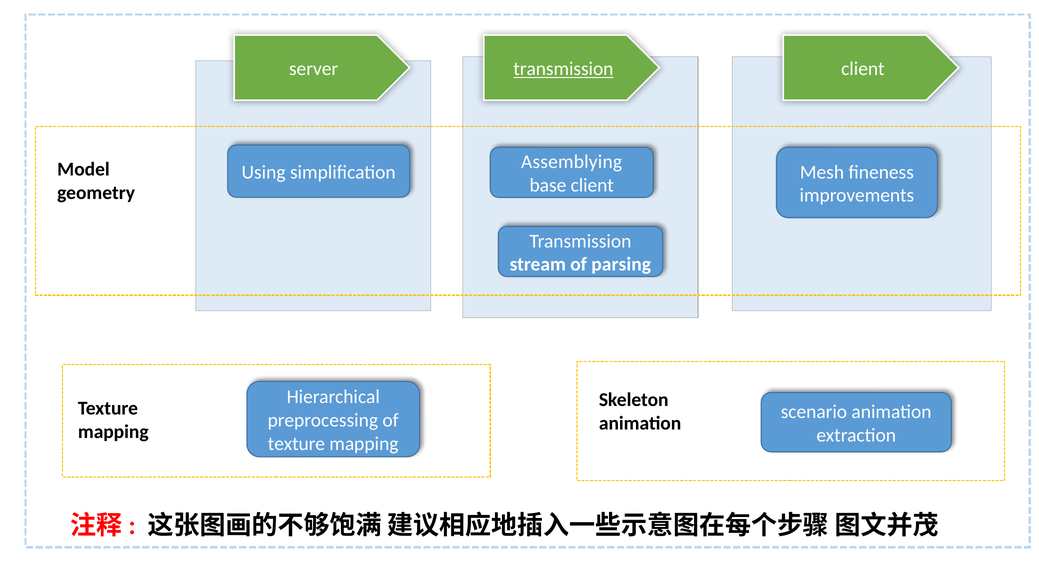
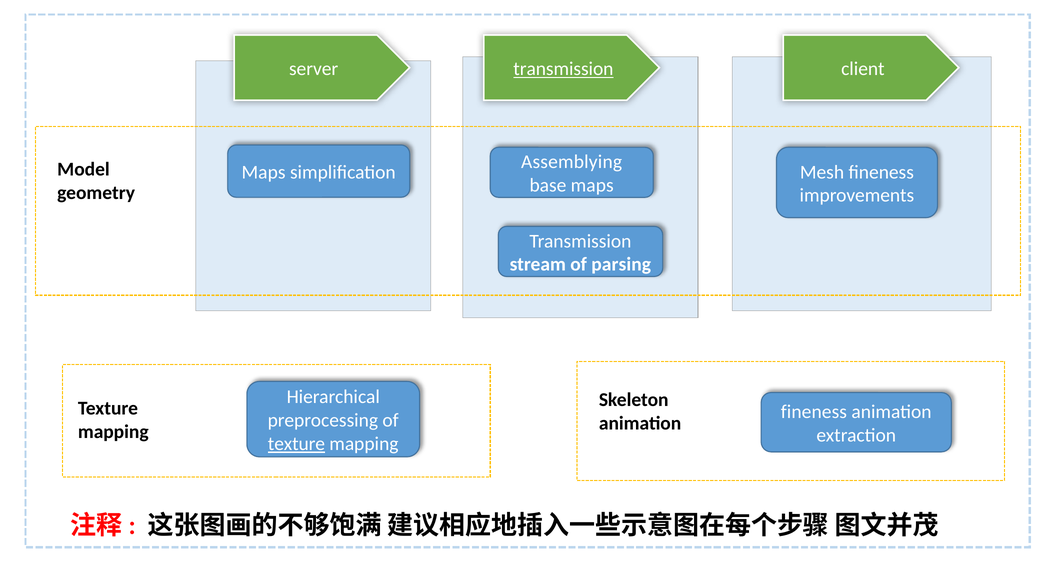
Using at (264, 172): Using -> Maps
base client: client -> maps
scenario at (814, 411): scenario -> fineness
texture at (296, 443) underline: none -> present
